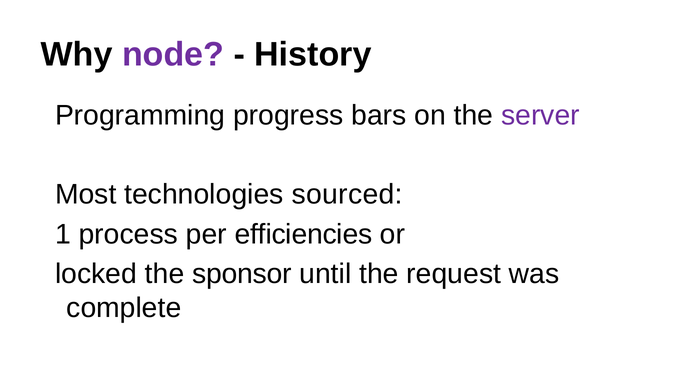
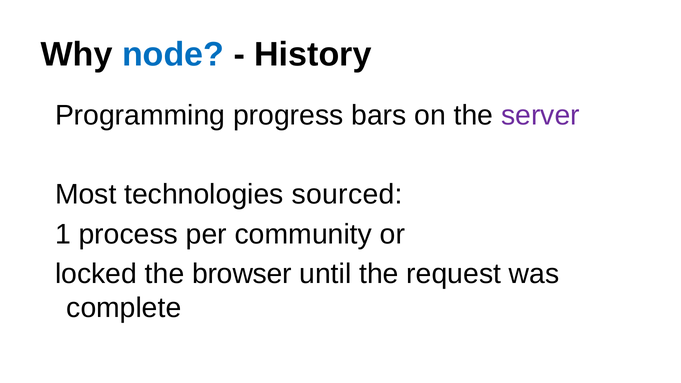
node colour: purple -> blue
efficiencies: efficiencies -> community
sponsor: sponsor -> browser
